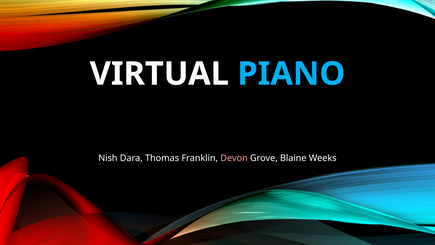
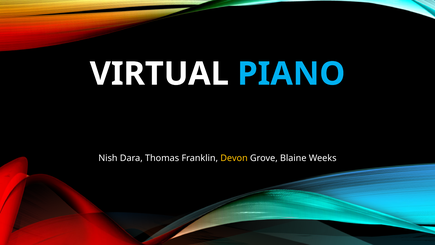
Devon colour: pink -> yellow
